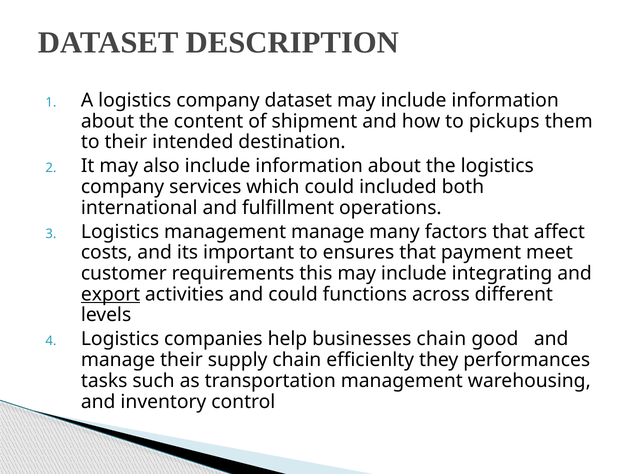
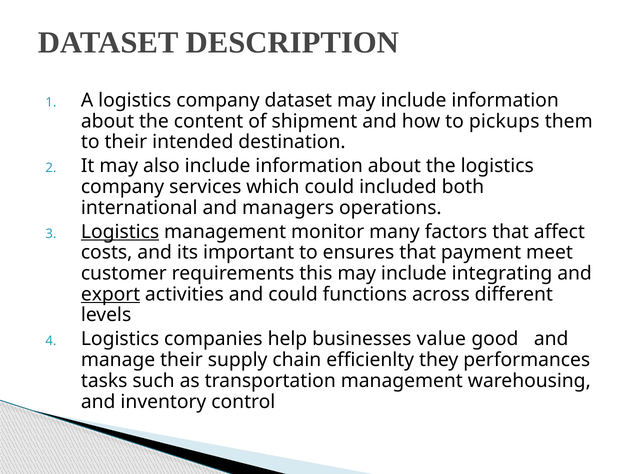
fulfillment: fulfillment -> managers
Logistics at (120, 232) underline: none -> present
management manage: manage -> monitor
businesses chain: chain -> value
